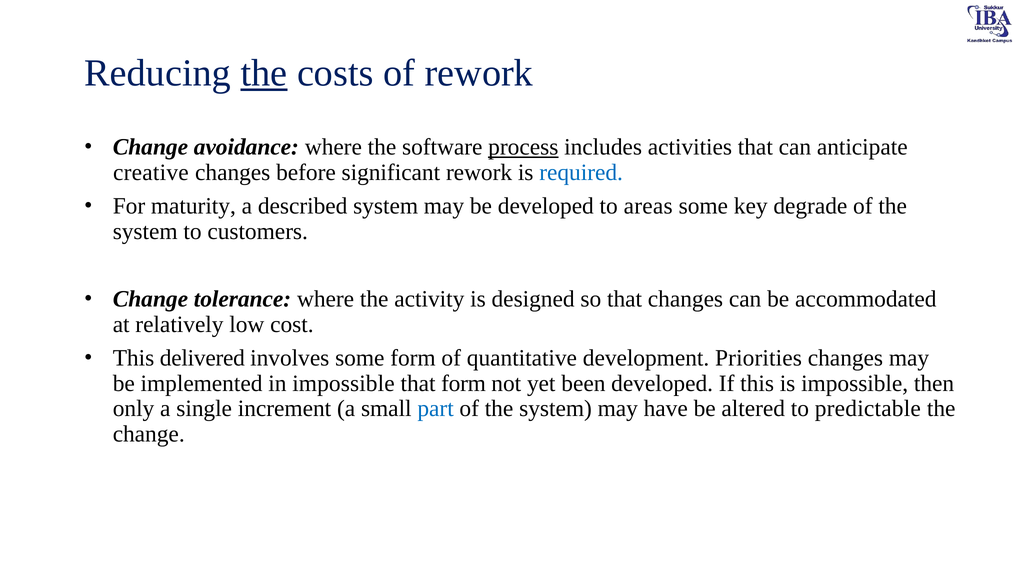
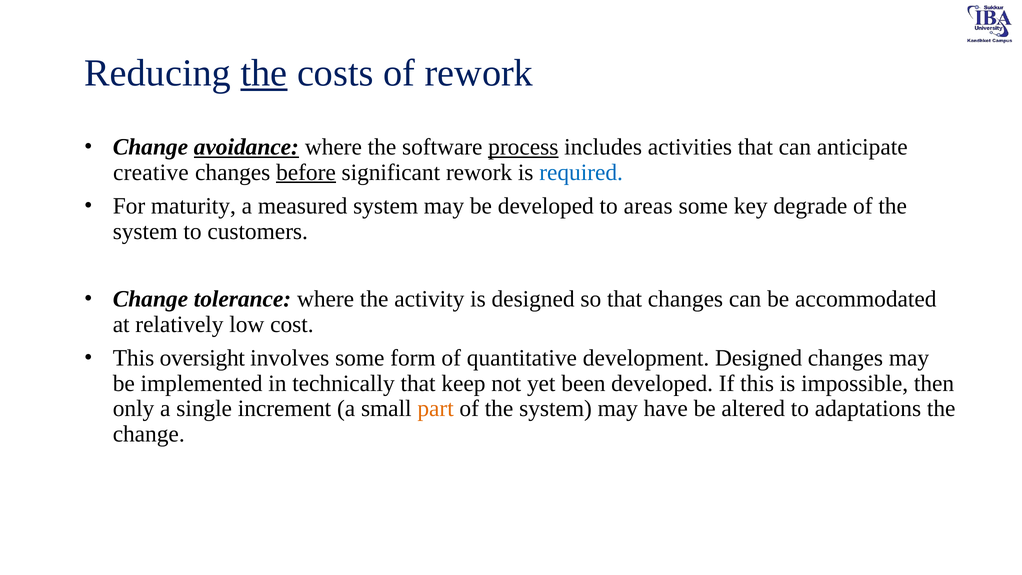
avoidance underline: none -> present
before underline: none -> present
described: described -> measured
delivered: delivered -> oversight
development Priorities: Priorities -> Designed
in impossible: impossible -> technically
that form: form -> keep
part colour: blue -> orange
predictable: predictable -> adaptations
